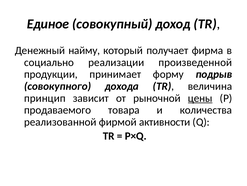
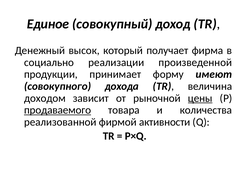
найму: найму -> высок
подрыв: подрыв -> имеют
принцип: принцип -> доходом
продаваемого underline: none -> present
